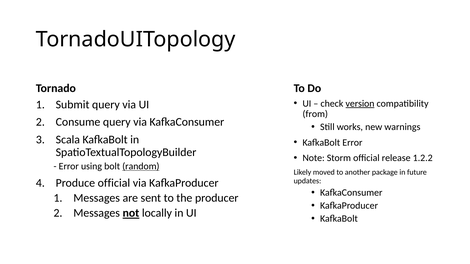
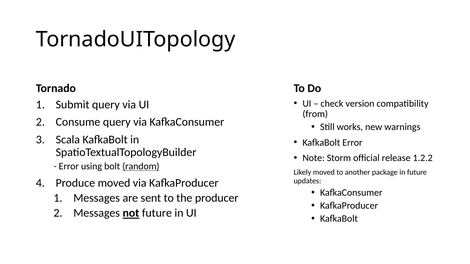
version underline: present -> none
Produce official: official -> moved
not locally: locally -> future
